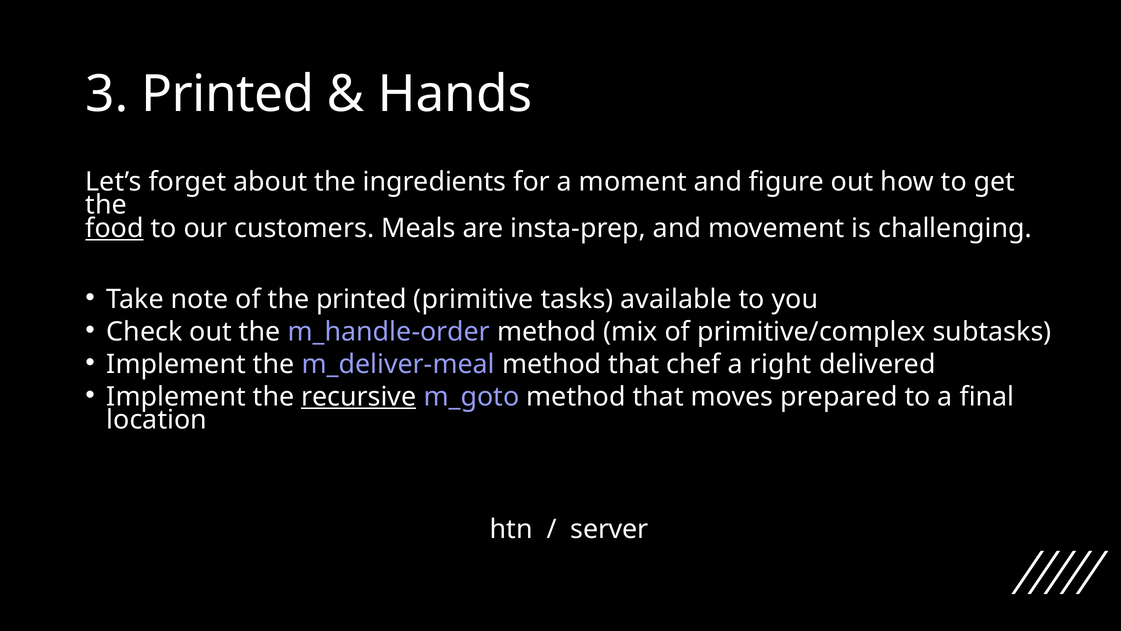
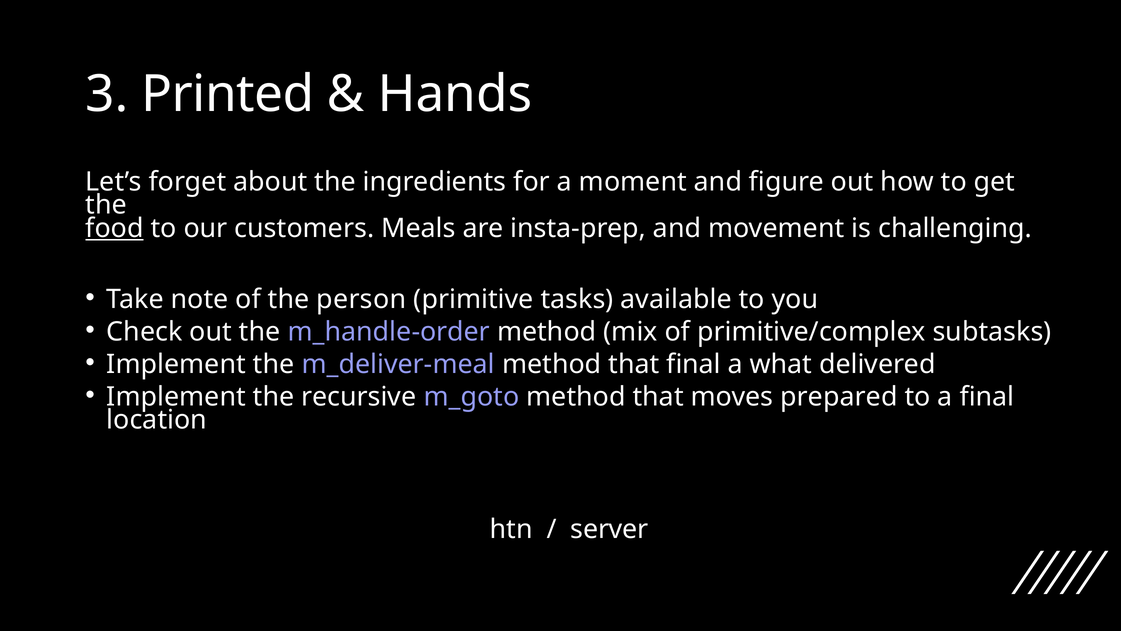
the printed: printed -> person
that chef: chef -> final
right: right -> what
recursive underline: present -> none
